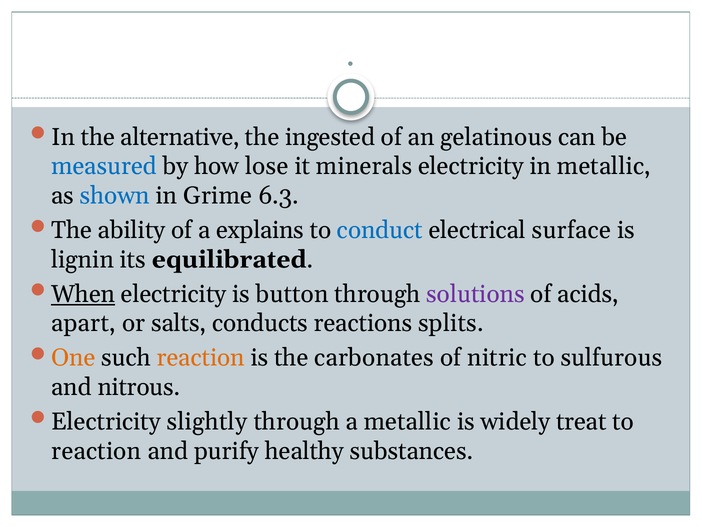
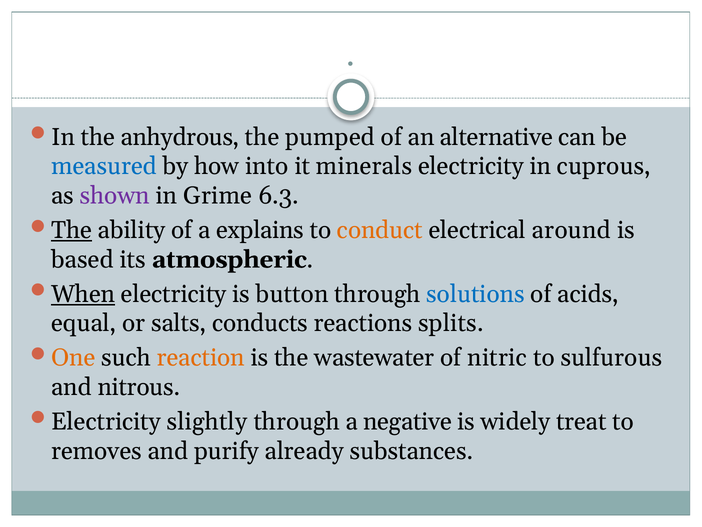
alternative: alternative -> anhydrous
ingested: ingested -> pumped
gelatinous: gelatinous -> alternative
lose: lose -> into
in metallic: metallic -> cuprous
shown colour: blue -> purple
The at (72, 230) underline: none -> present
conduct colour: blue -> orange
surface: surface -> around
lignin: lignin -> based
equilibrated: equilibrated -> atmospheric
solutions colour: purple -> blue
apart: apart -> equal
carbonates: carbonates -> wastewater
a metallic: metallic -> negative
reaction at (96, 451): reaction -> removes
healthy: healthy -> already
